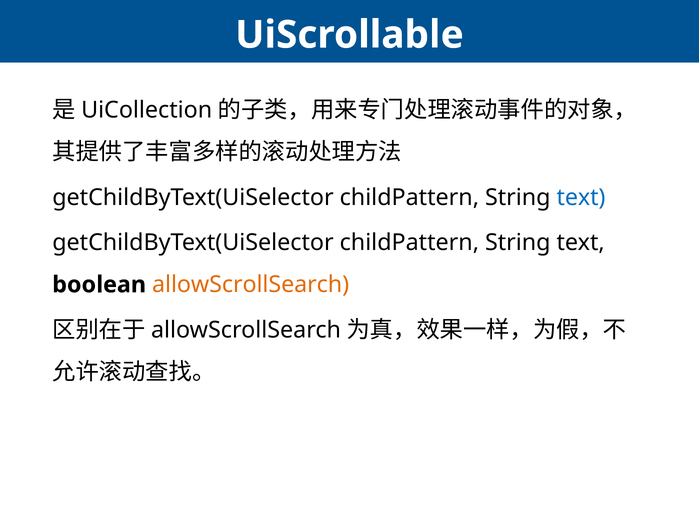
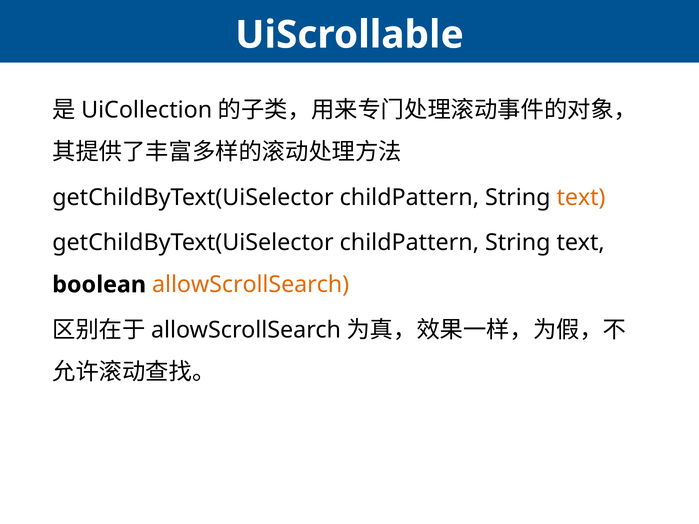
text at (581, 197) colour: blue -> orange
